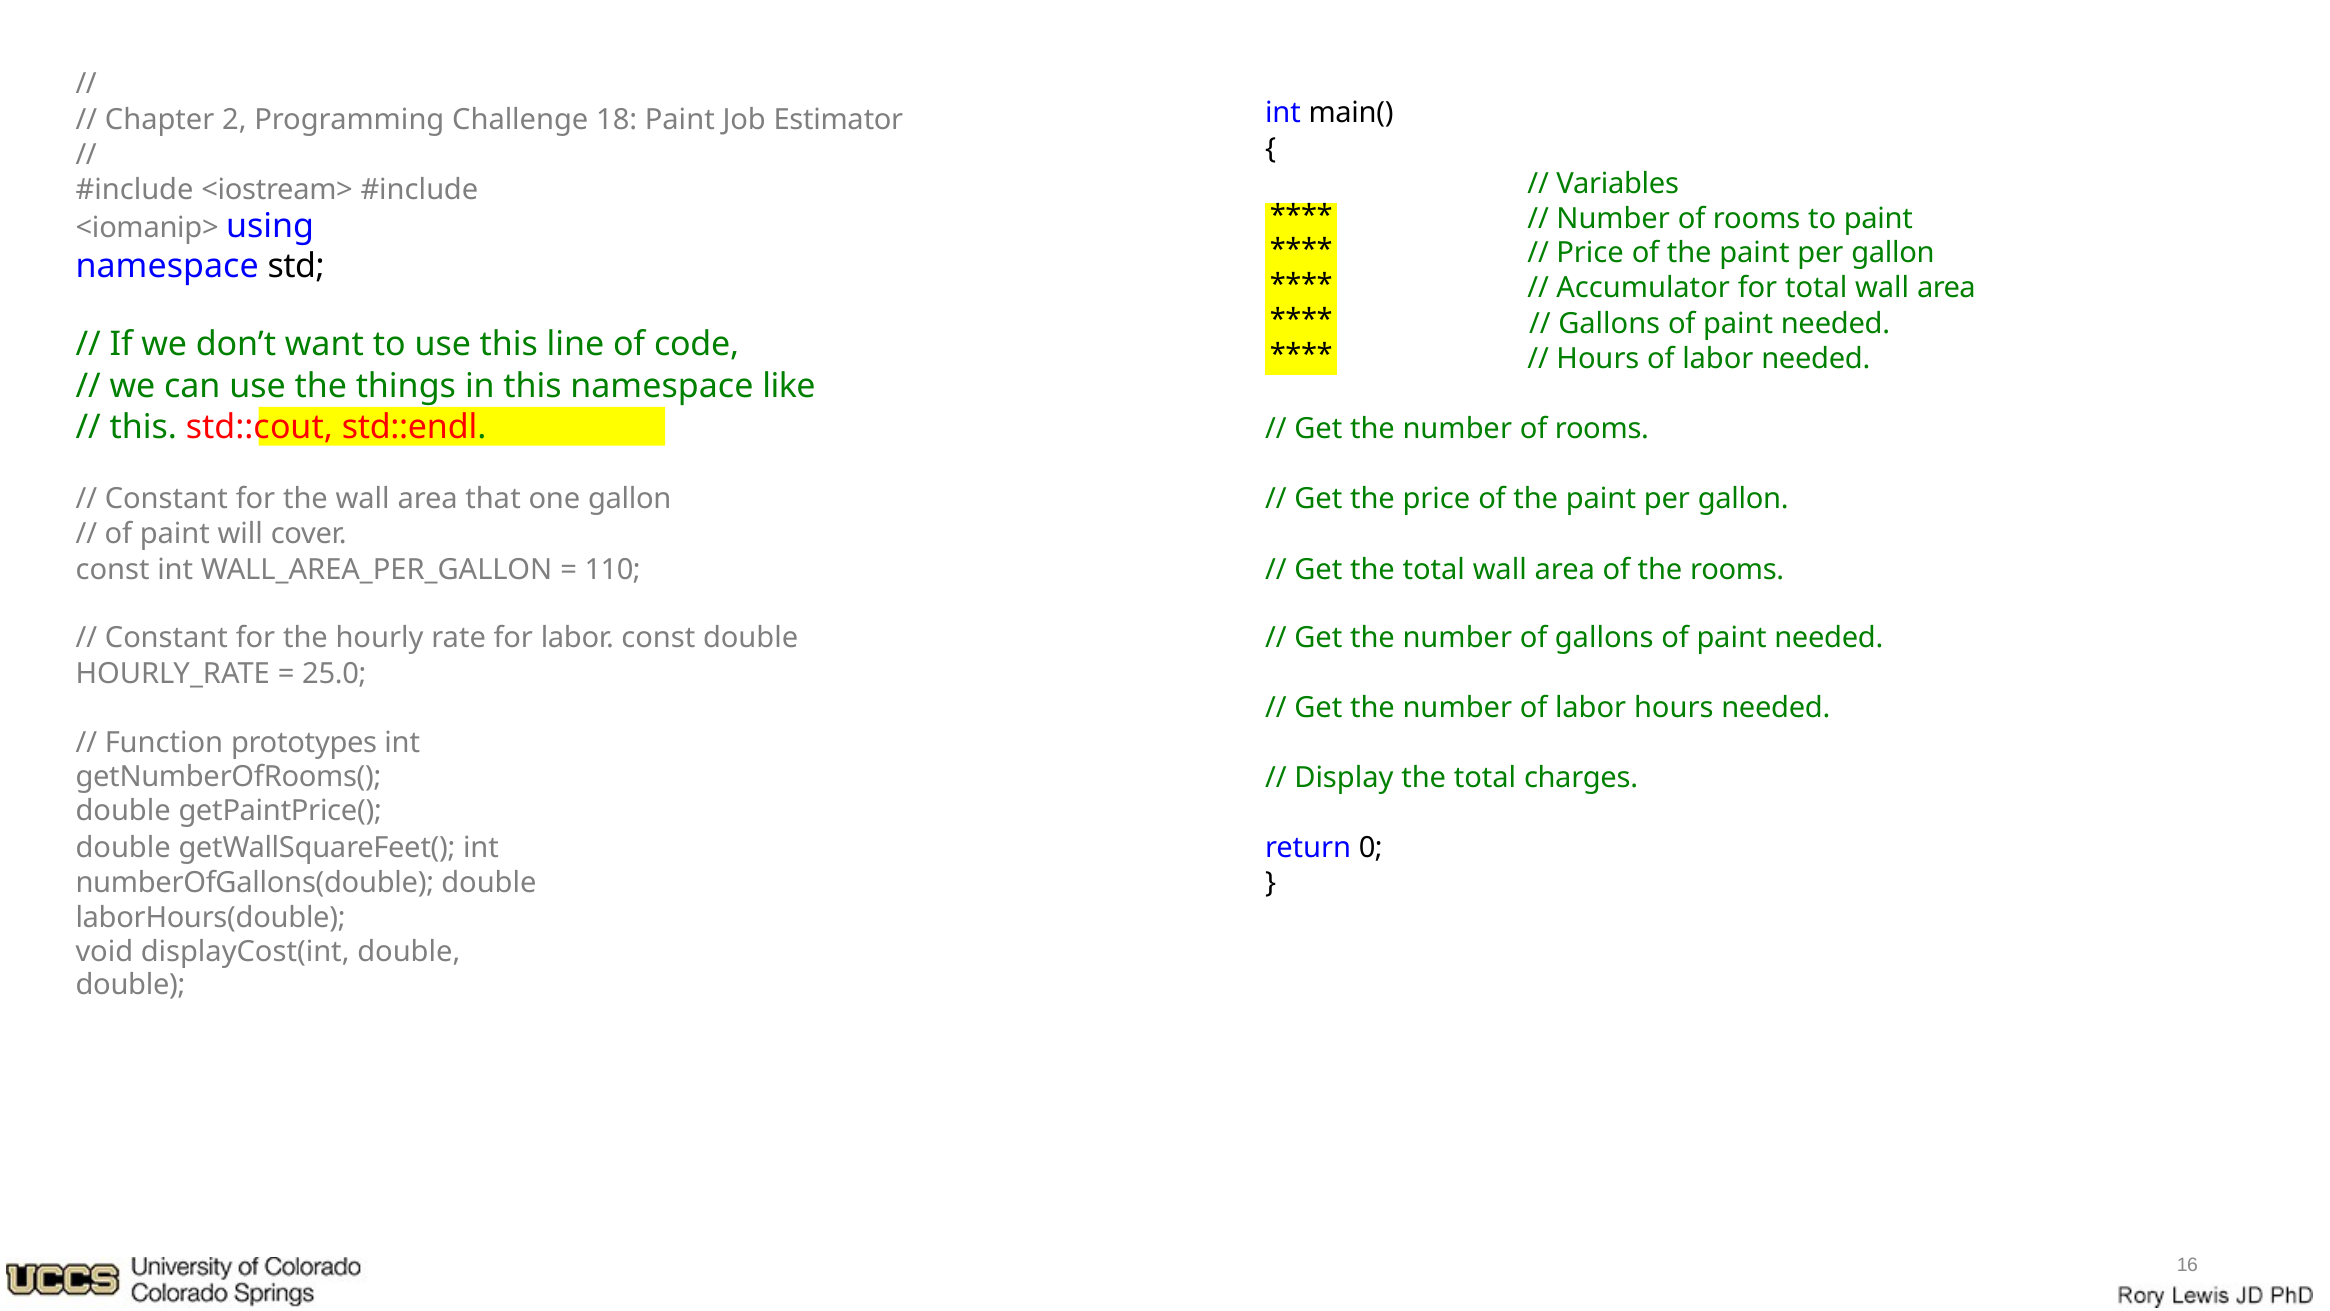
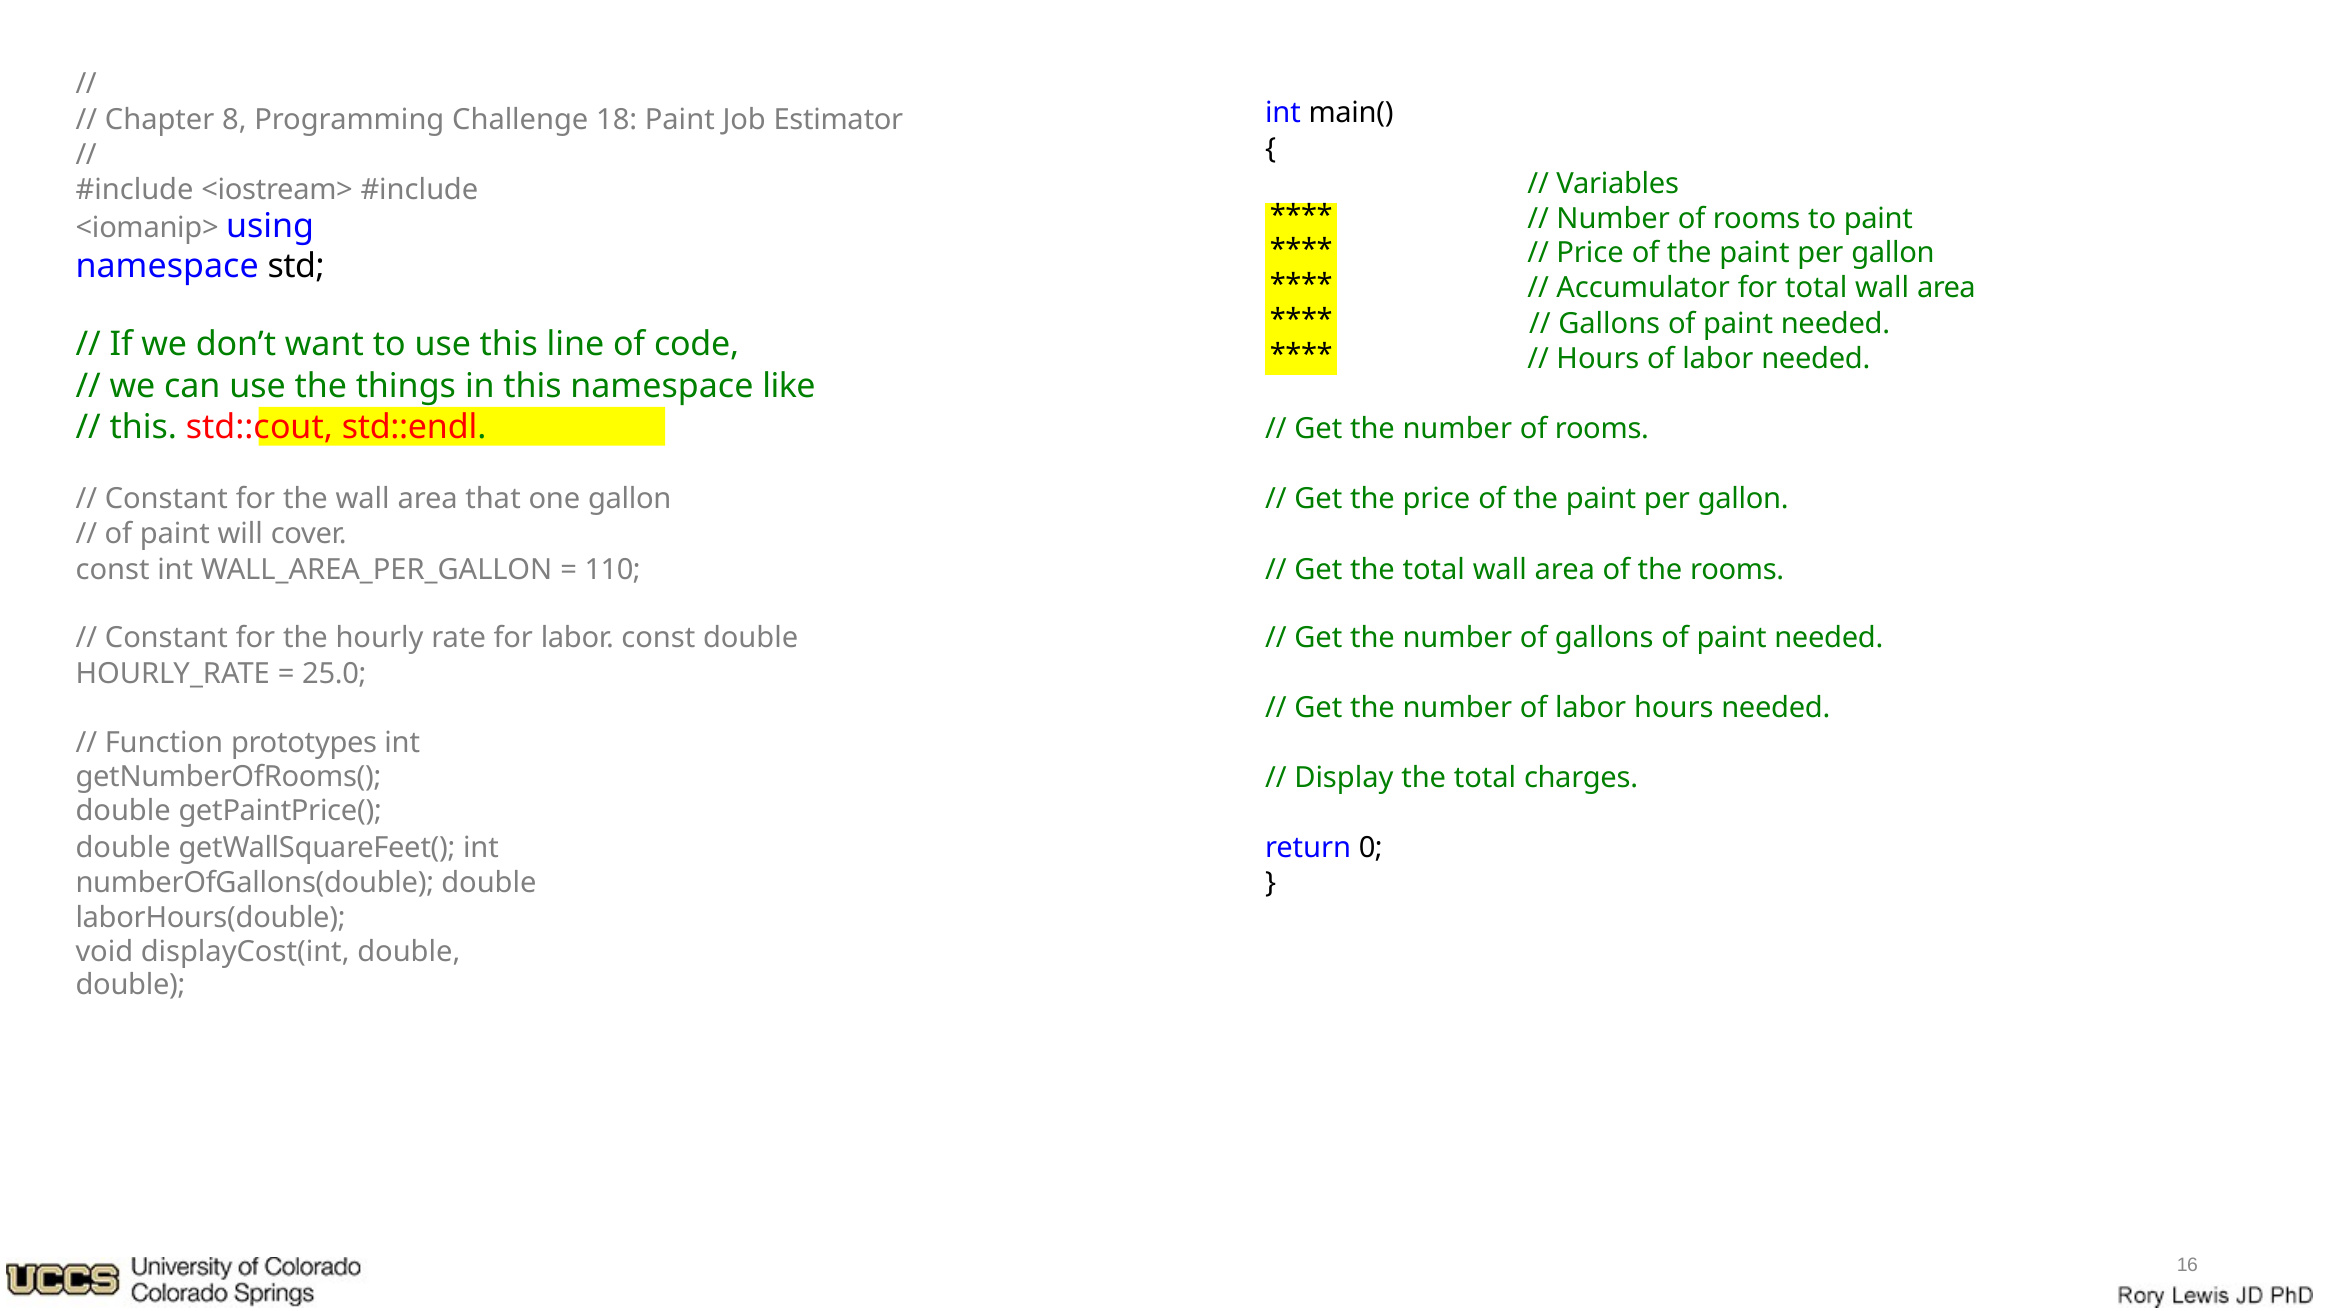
2: 2 -> 8
